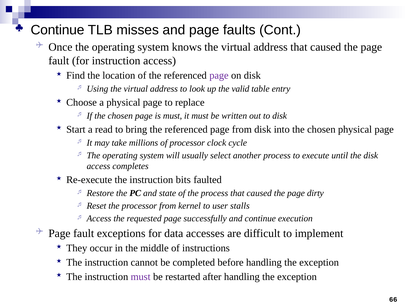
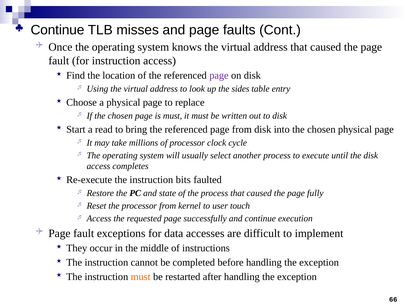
valid: valid -> sides
dirty: dirty -> fully
stalls: stalls -> touch
must at (141, 277) colour: purple -> orange
